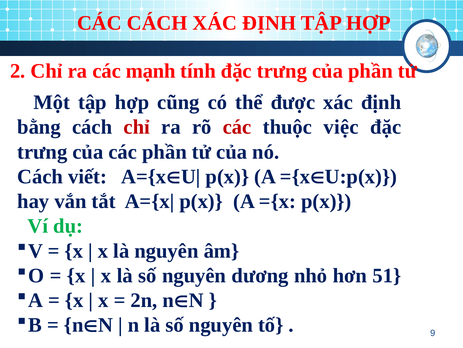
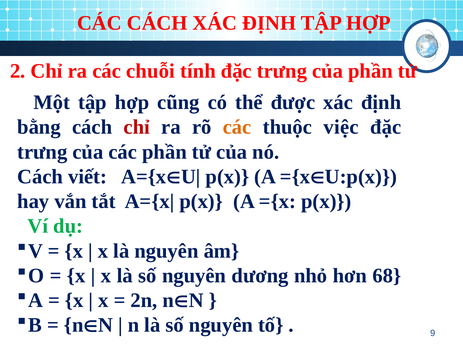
mạnh: mạnh -> chuỗi
các at (237, 127) colour: red -> orange
51: 51 -> 68
